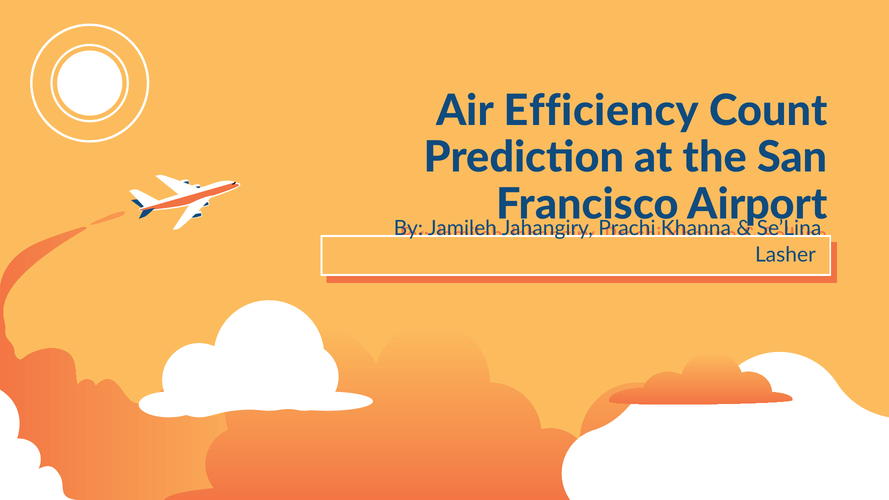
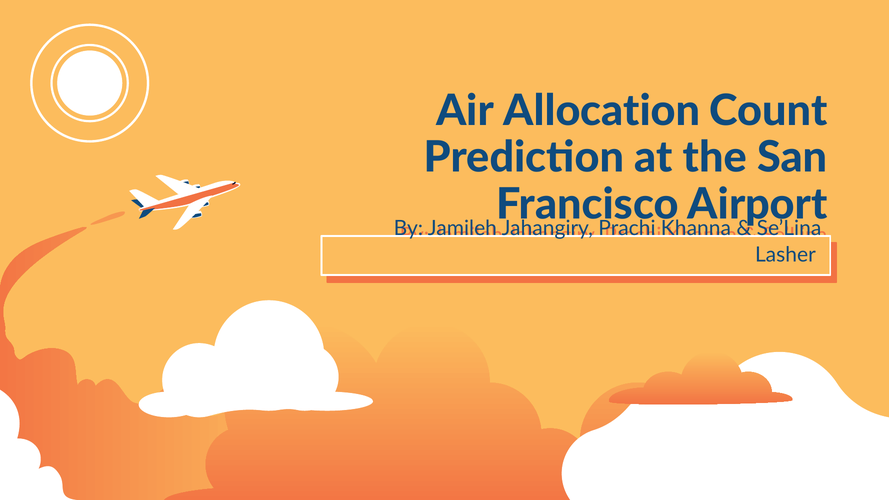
Efficiency: Efficiency -> Allocation
